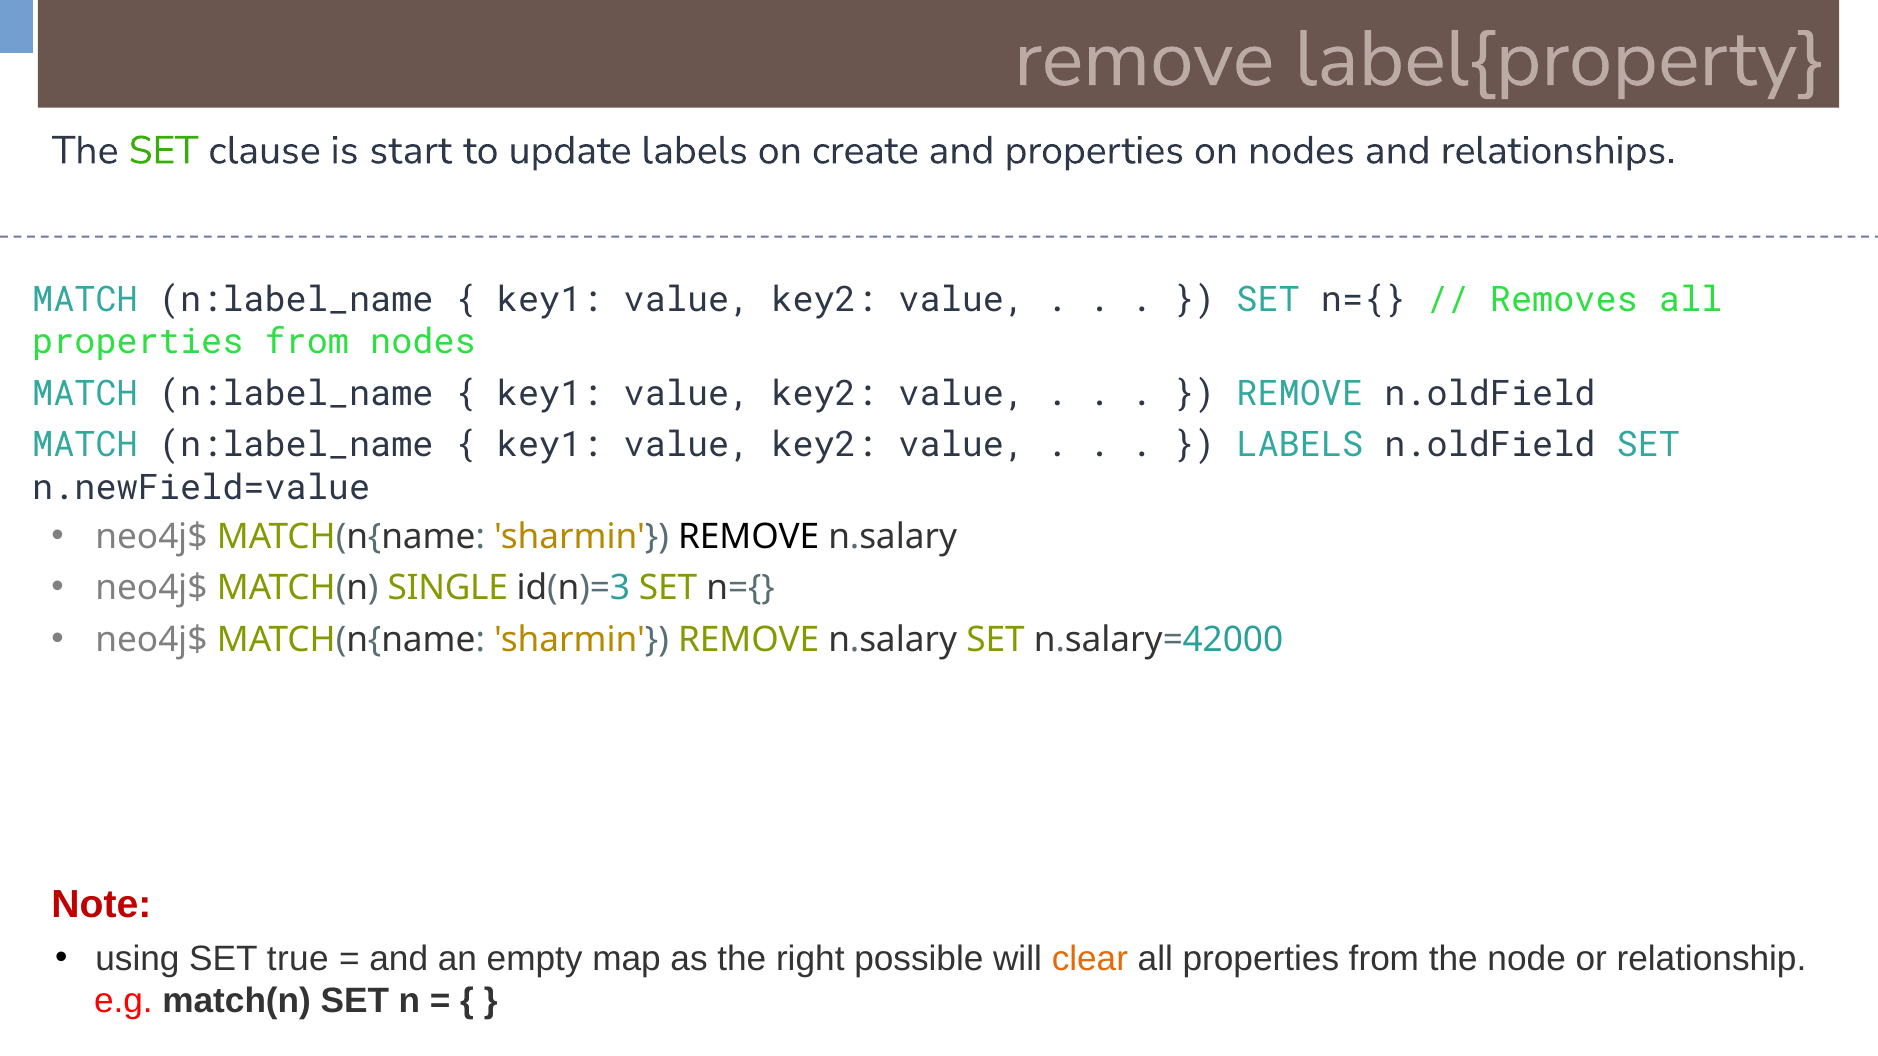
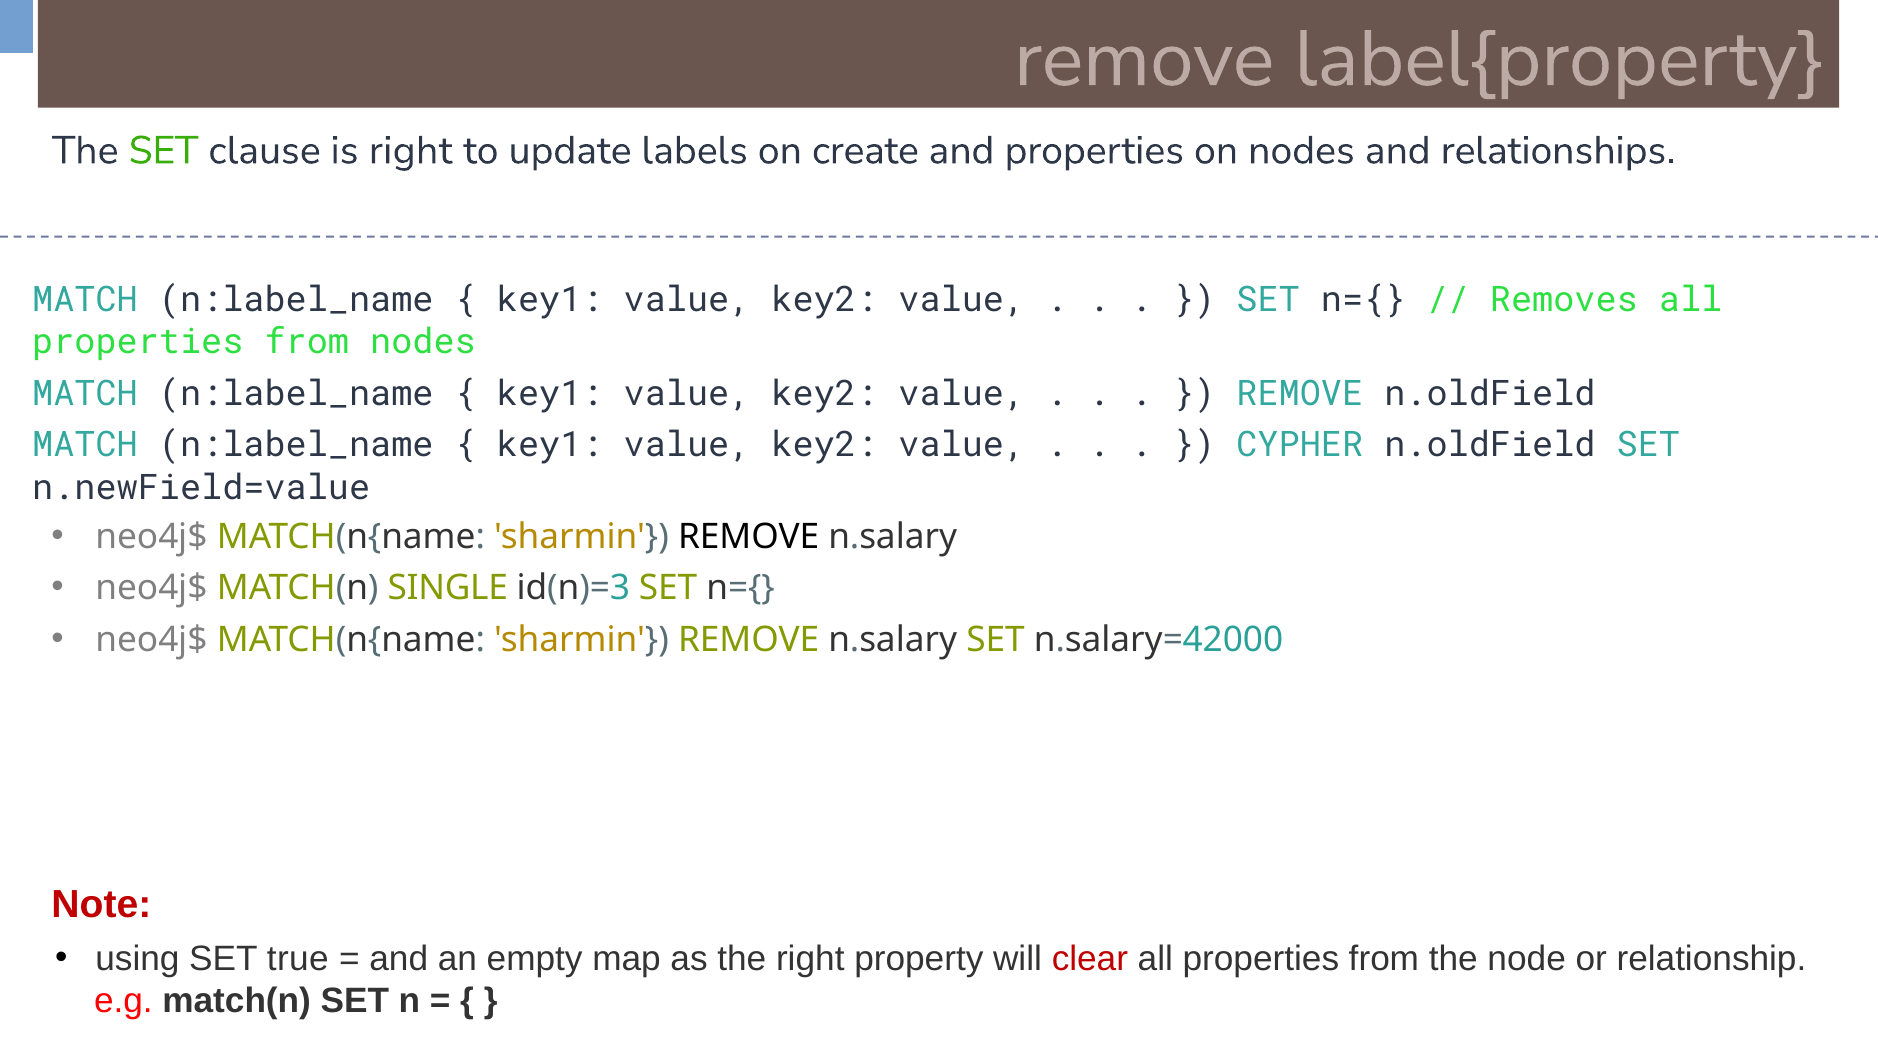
is start: start -> right
LABELS at (1300, 445): LABELS -> CYPHER
possible: possible -> property
clear colour: orange -> red
